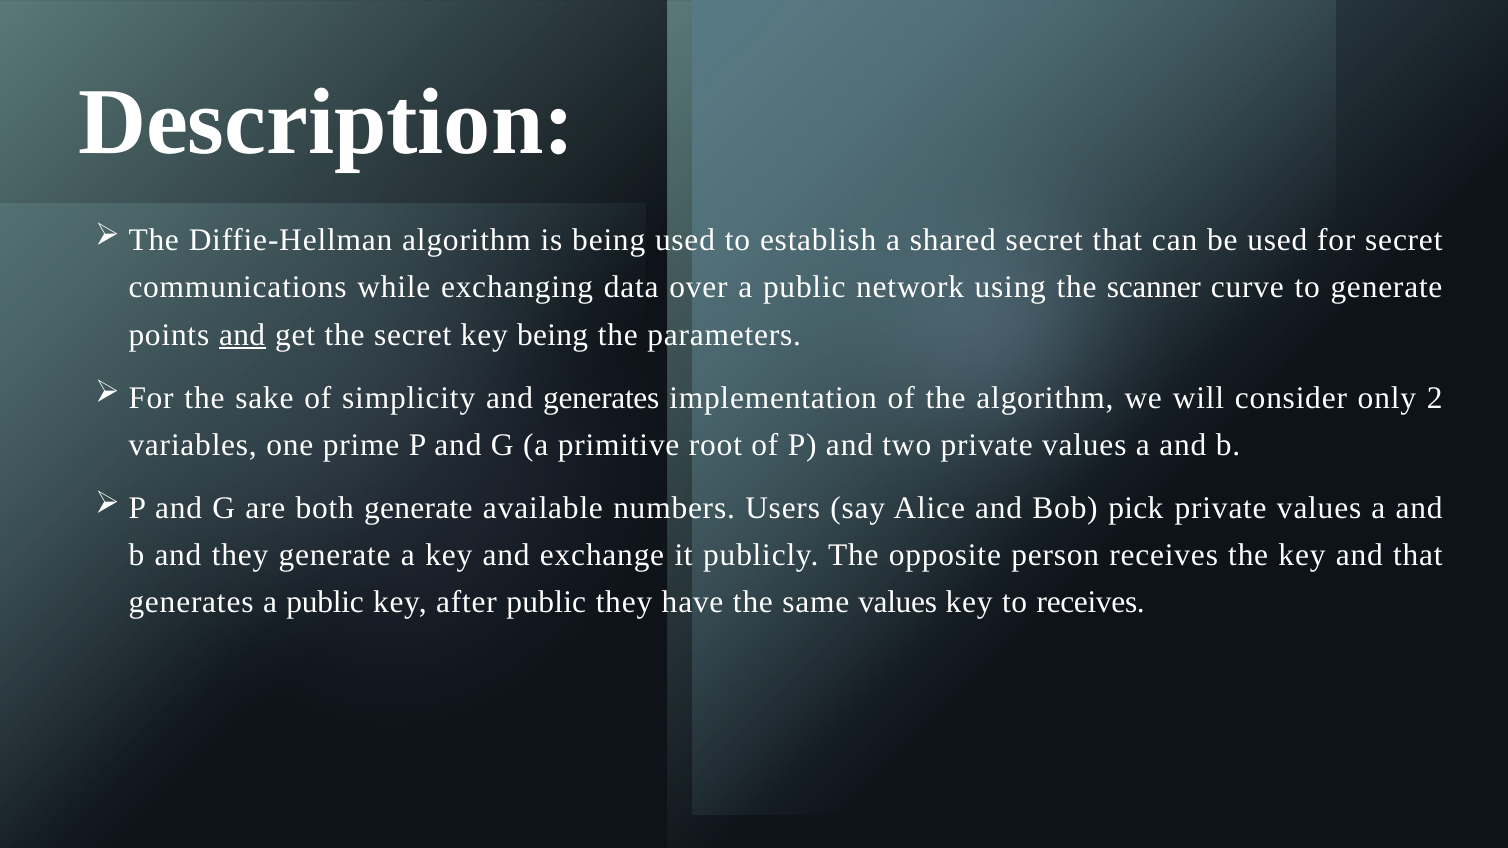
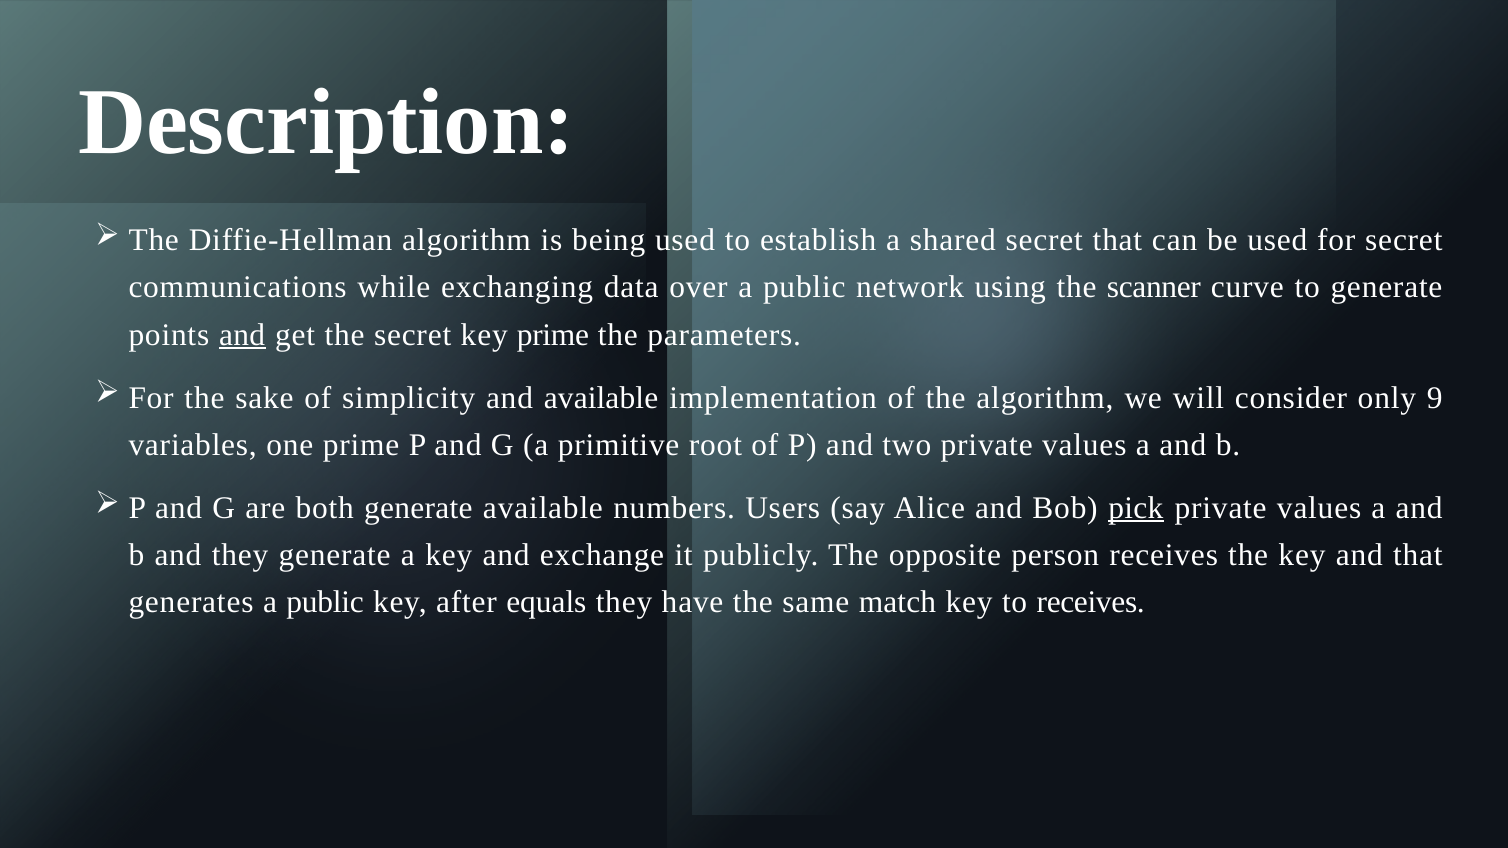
key being: being -> prime
and generates: generates -> available
2: 2 -> 9
pick underline: none -> present
after public: public -> equals
same values: values -> match
